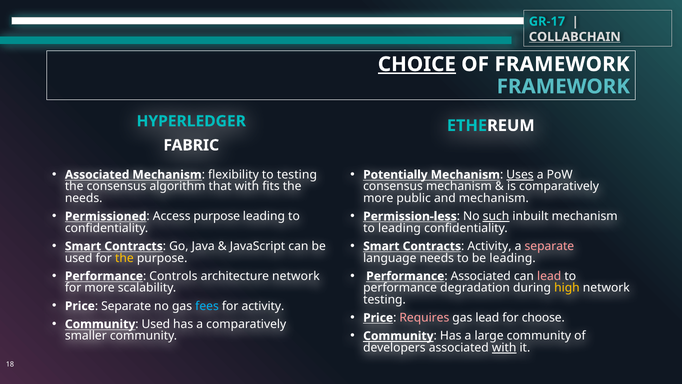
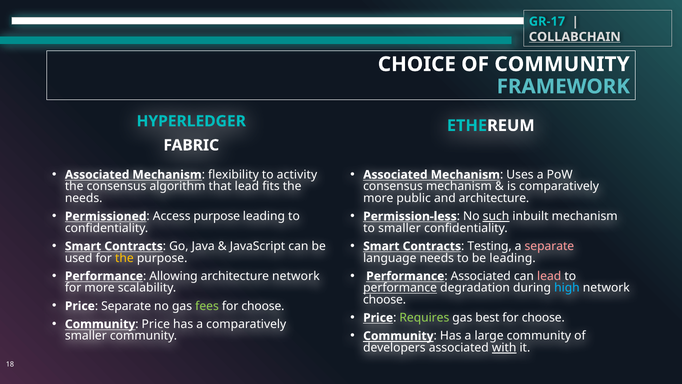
CHOICE underline: present -> none
OF FRAMEWORK: FRAMEWORK -> COMMUNITY
to testing: testing -> activity
Potentially at (395, 175): Potentially -> Associated
Uses underline: present -> none
that with: with -> lead
and mechanism: mechanism -> architecture
to leading: leading -> smaller
Contracts Activity: Activity -> Testing
Controls: Controls -> Allowing
performance at (400, 288) underline: none -> present
high colour: yellow -> light blue
testing at (384, 299): testing -> choose
fees colour: light blue -> light green
activity at (263, 306): activity -> choose
Requires colour: pink -> light green
gas lead: lead -> best
Community Used: Used -> Price
